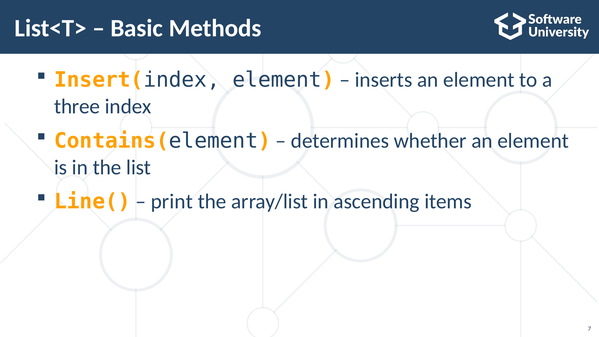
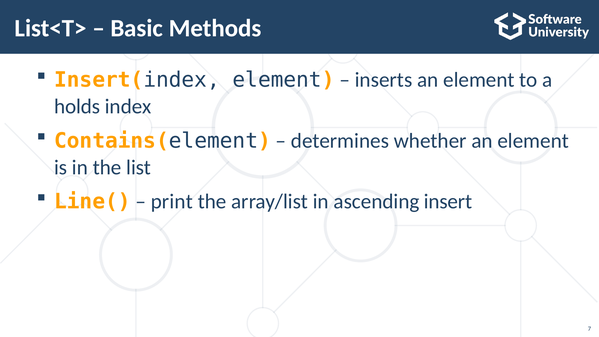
three: three -> holds
items: items -> insert
